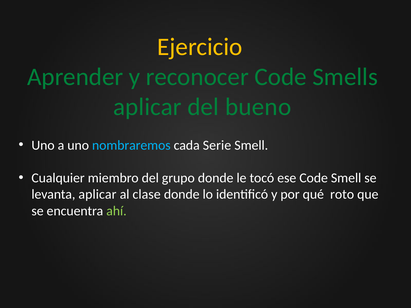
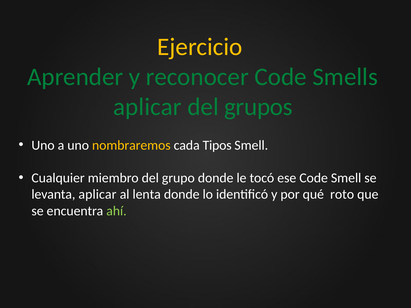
bueno: bueno -> grupos
nombraremos colour: light blue -> yellow
Serie: Serie -> Tipos
clase: clase -> lenta
